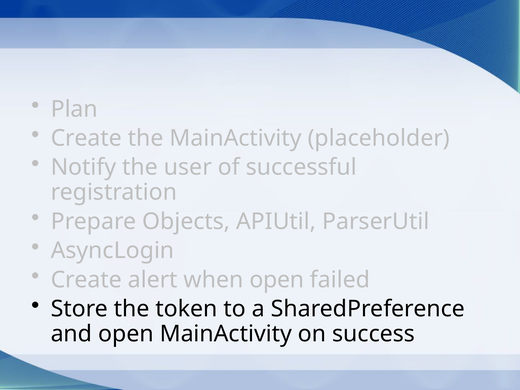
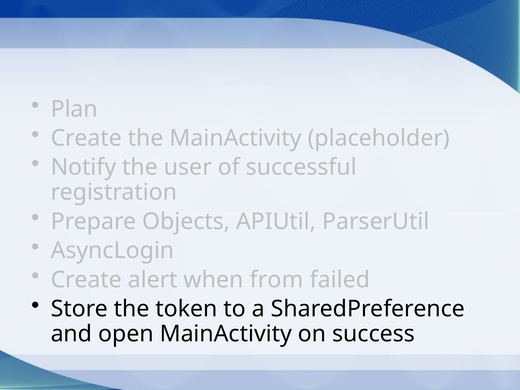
when open: open -> from
